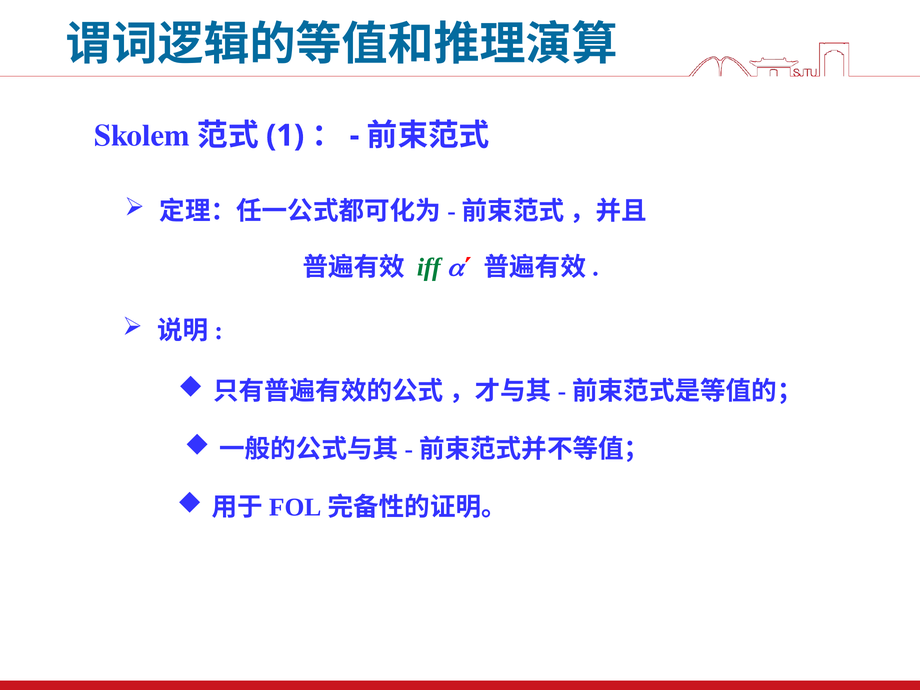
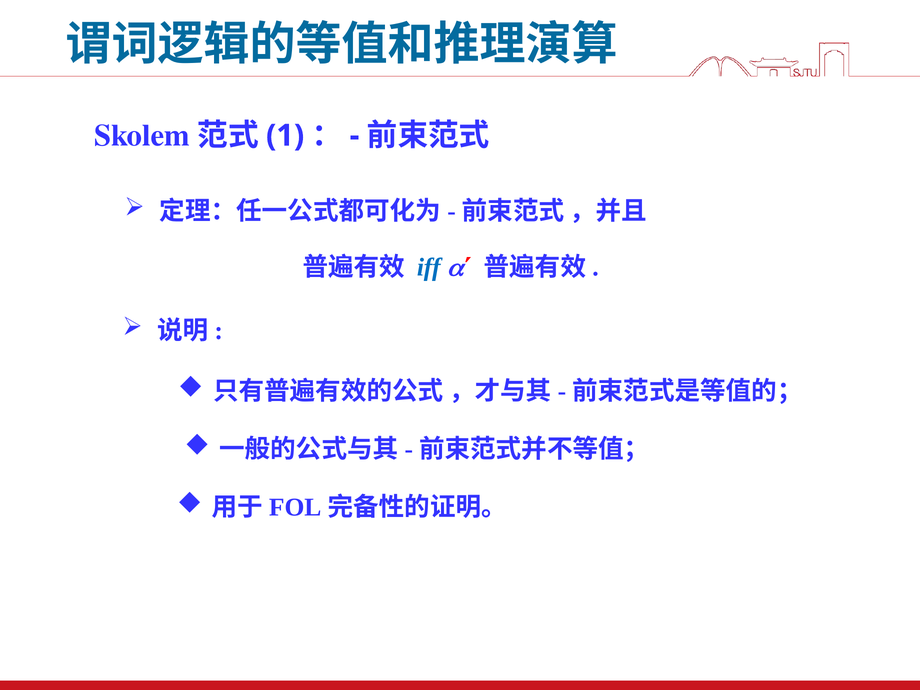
iff colour: green -> blue
